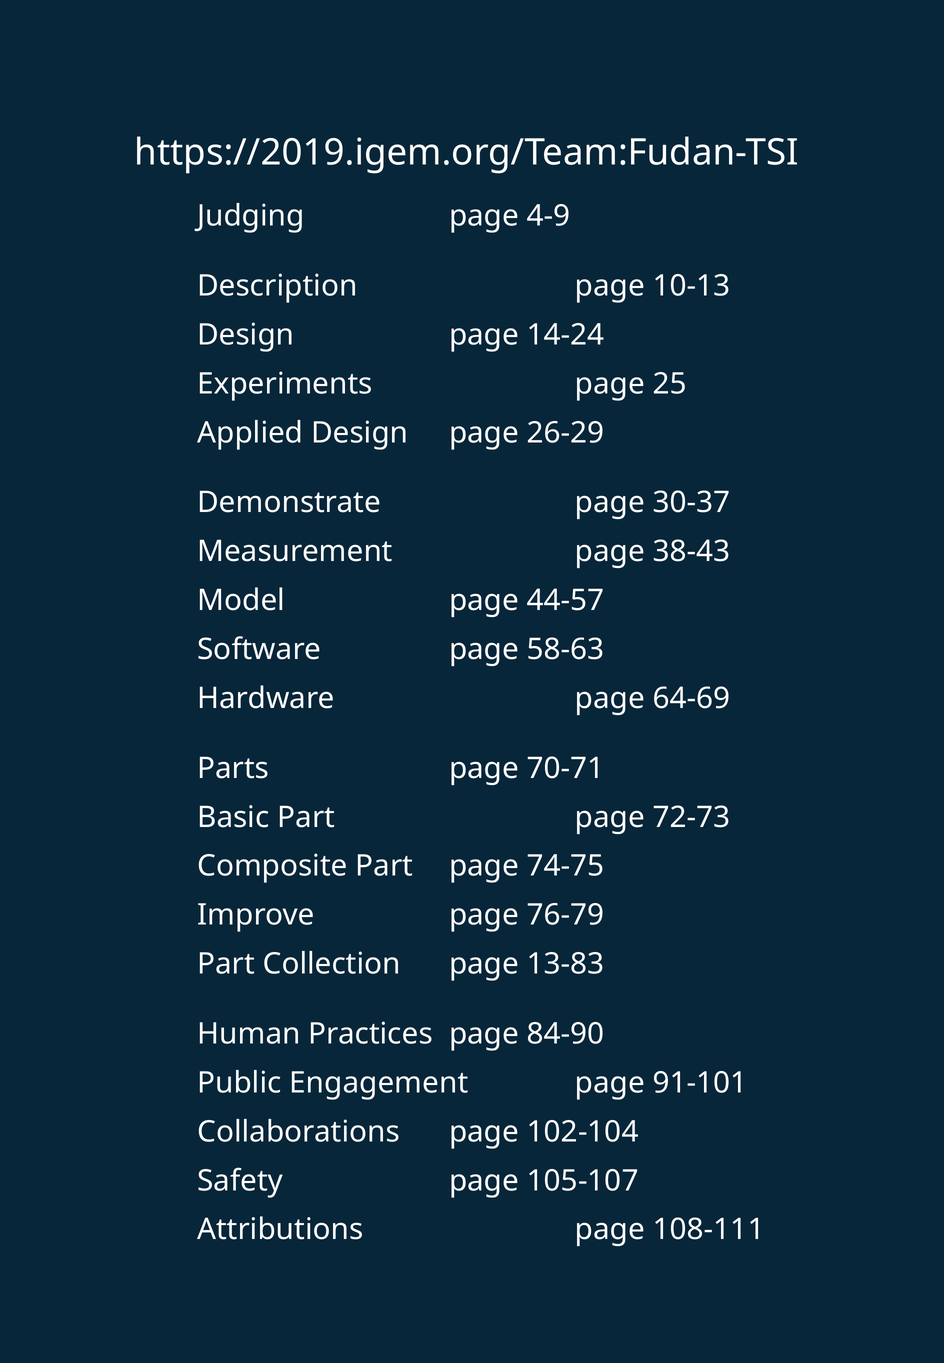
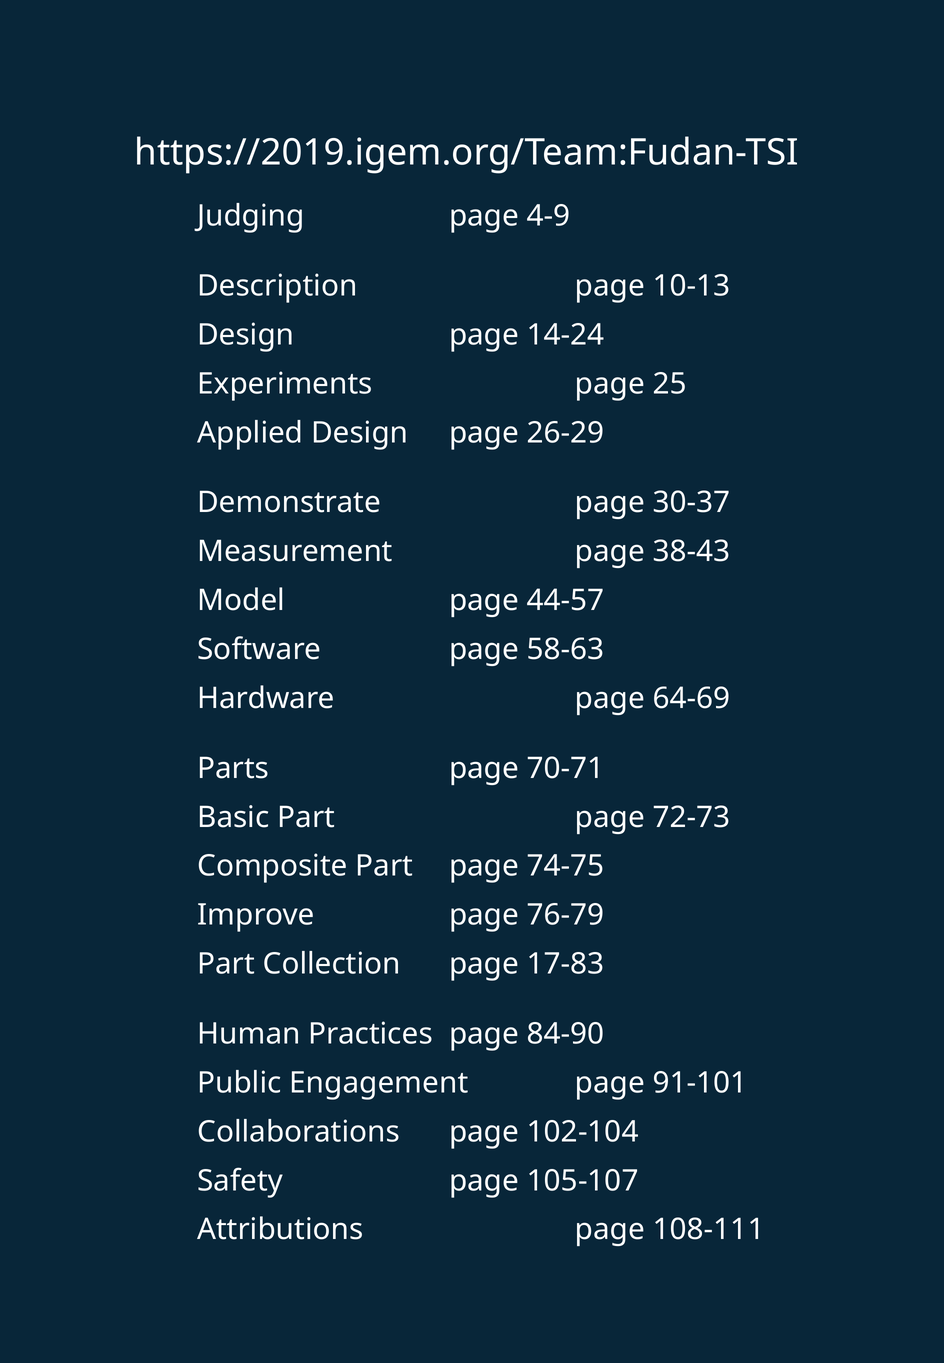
13-83: 13-83 -> 17-83
